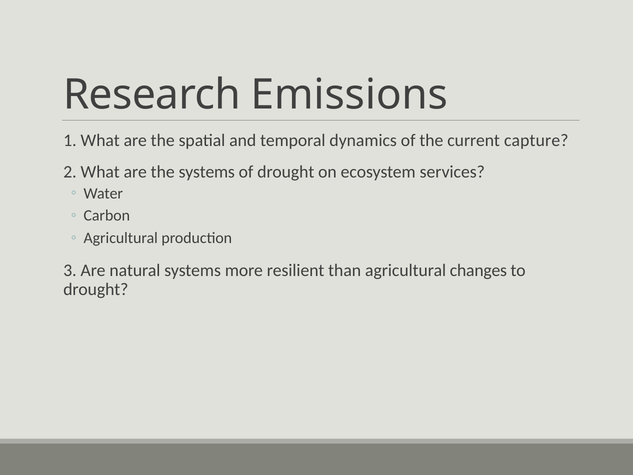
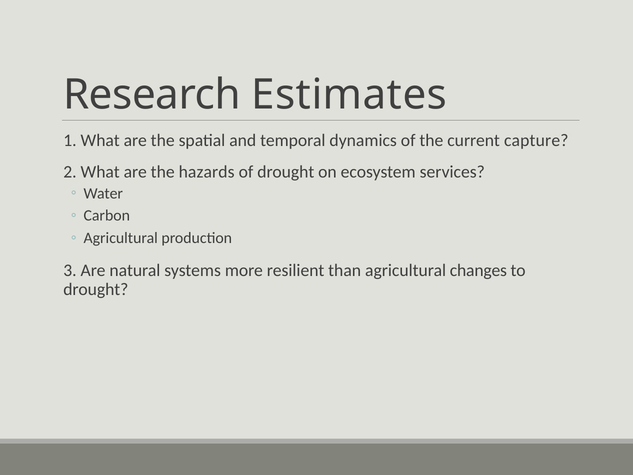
Emissions: Emissions -> Estimates
the systems: systems -> hazards
